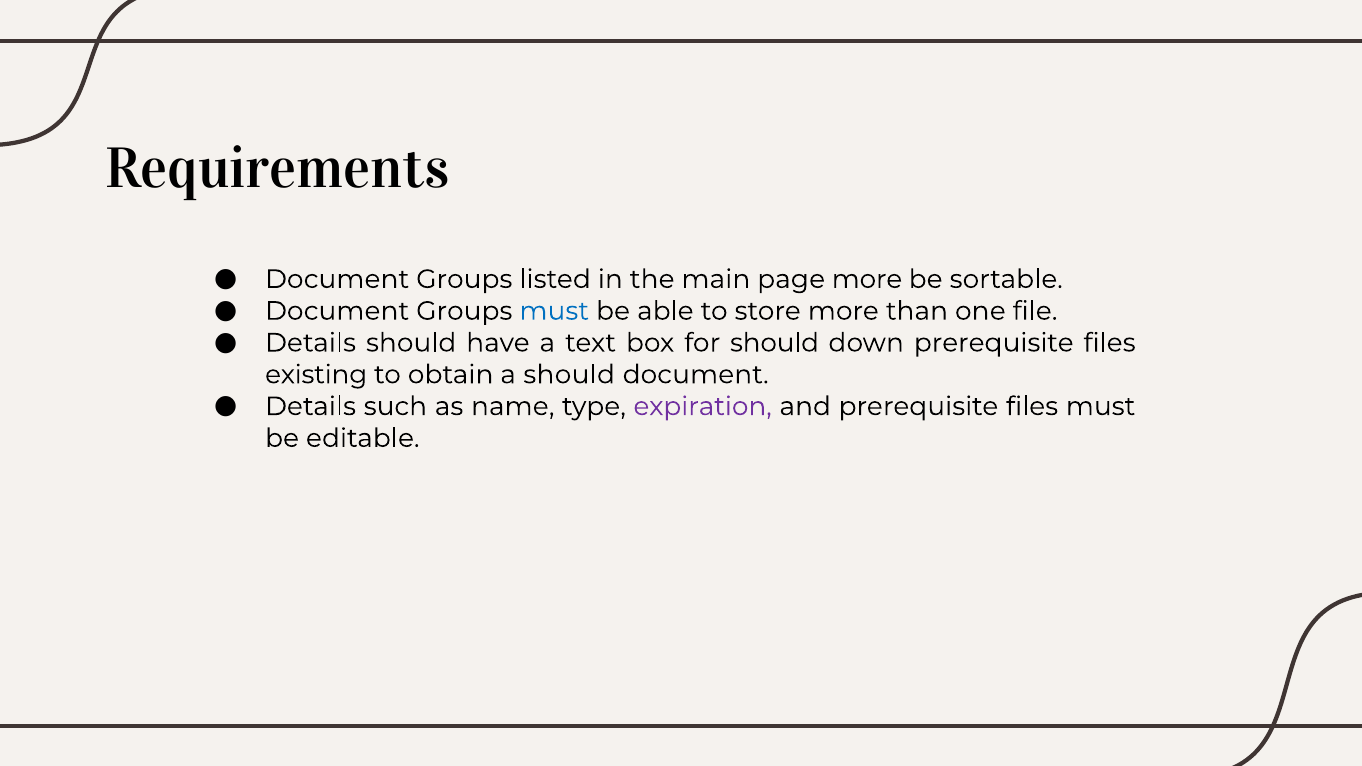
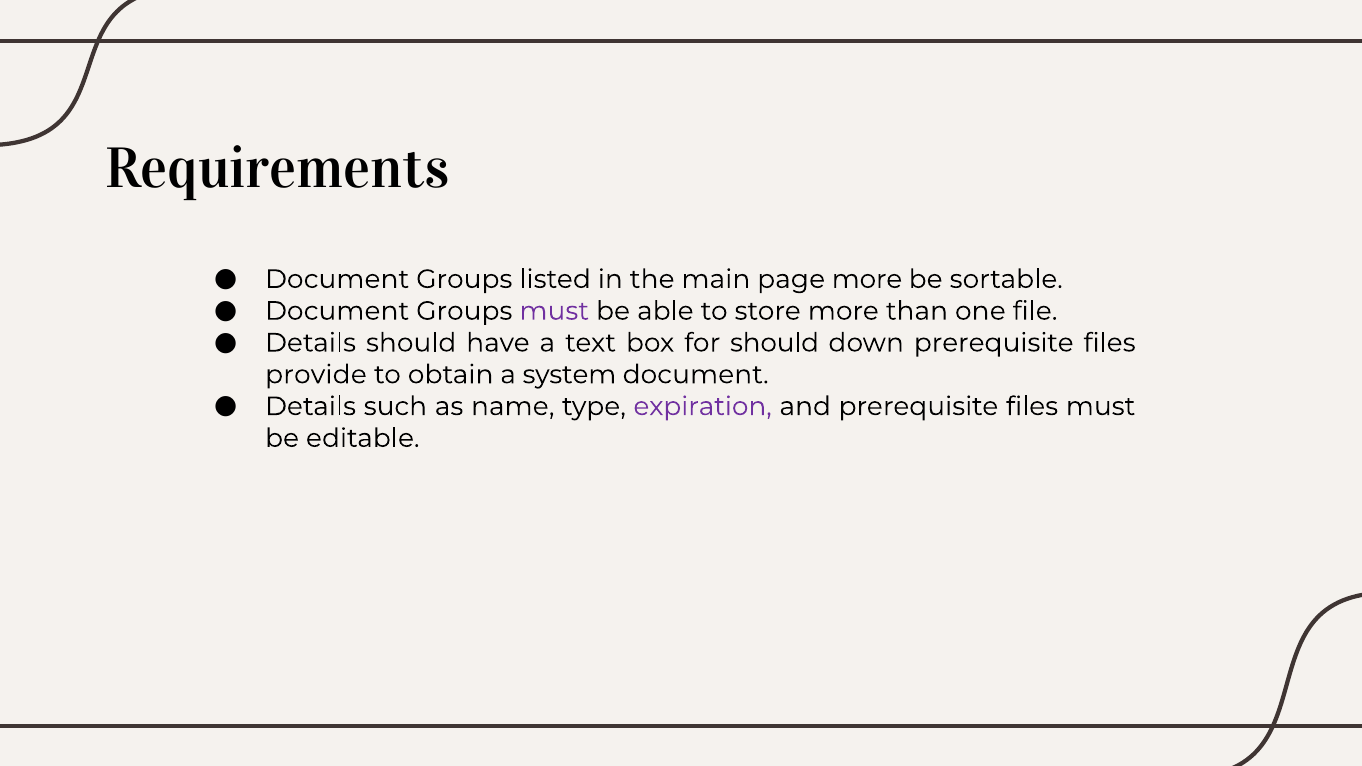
must at (554, 311) colour: blue -> purple
existing: existing -> provide
a should: should -> system
